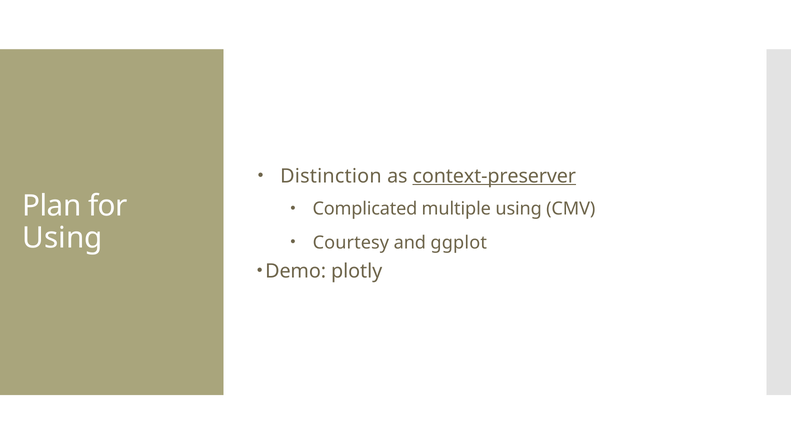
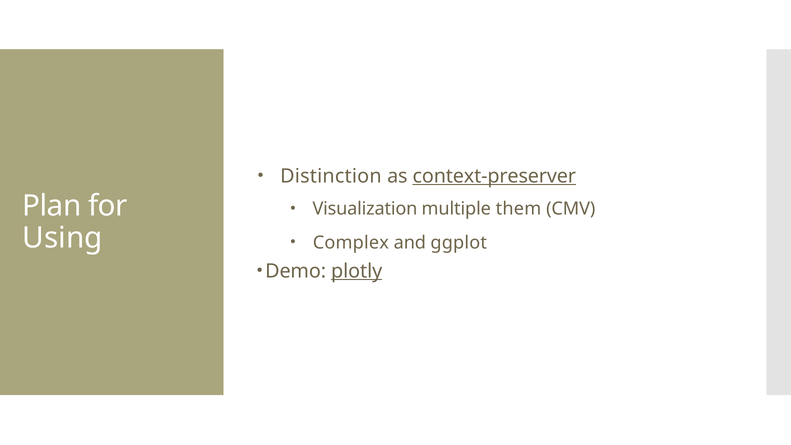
Complicated: Complicated -> Visualization
multiple using: using -> them
Courtesy: Courtesy -> Complex
plotly underline: none -> present
